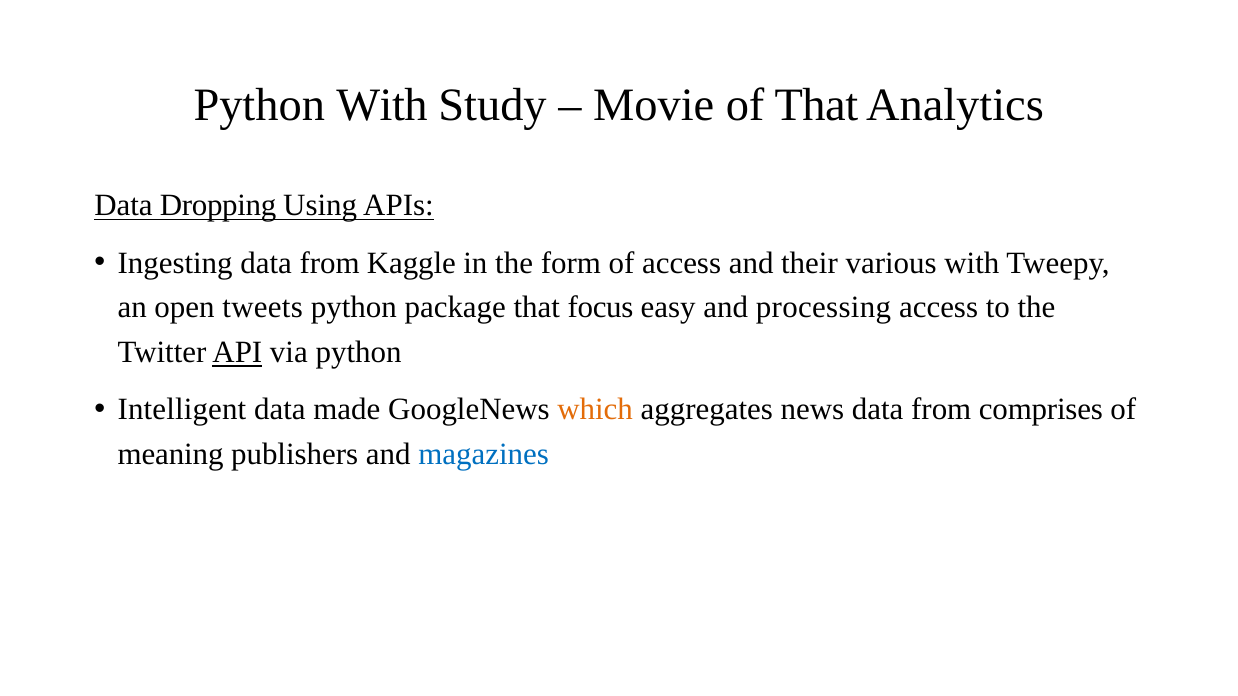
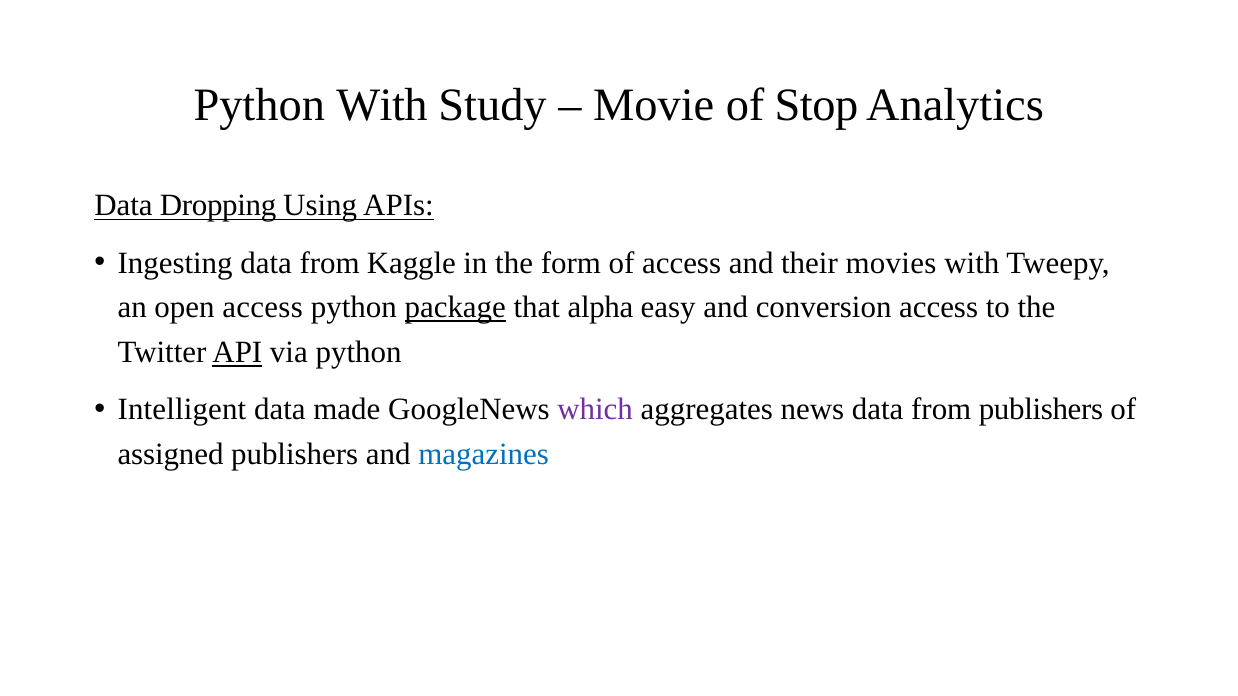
of That: That -> Stop
various: various -> movies
open tweets: tweets -> access
package underline: none -> present
focus: focus -> alpha
processing: processing -> conversion
which colour: orange -> purple
from comprises: comprises -> publishers
meaning: meaning -> assigned
